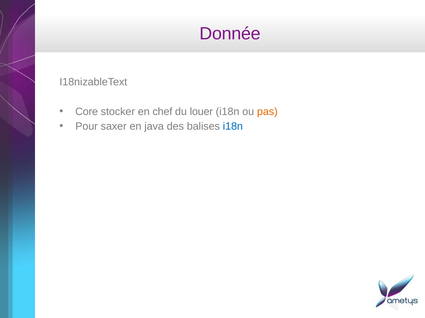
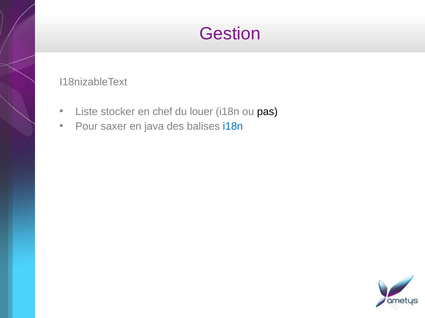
Donnée: Donnée -> Gestion
Core: Core -> Liste
pas colour: orange -> black
